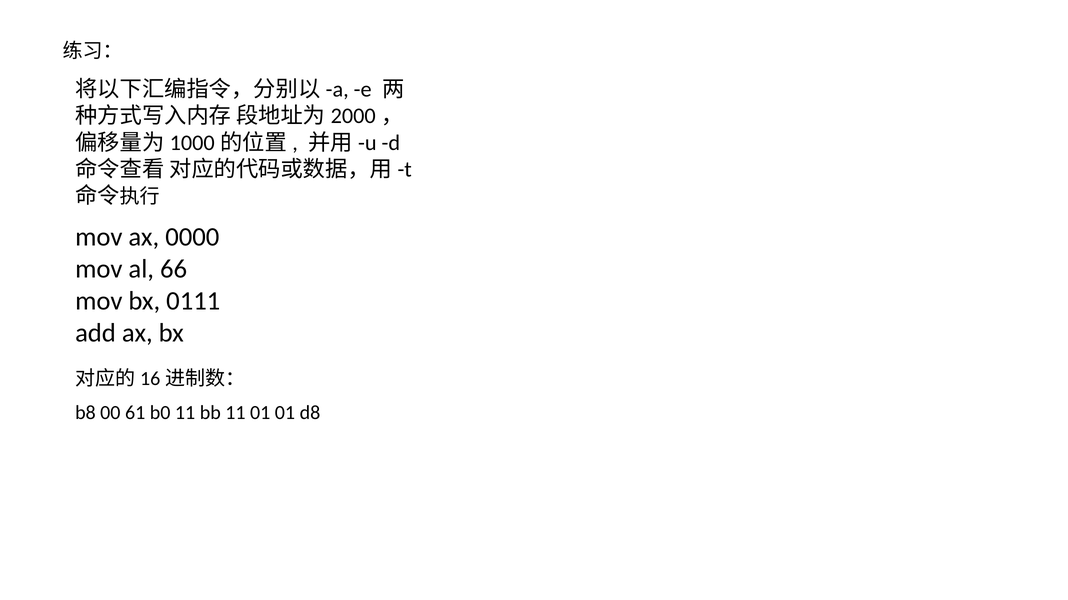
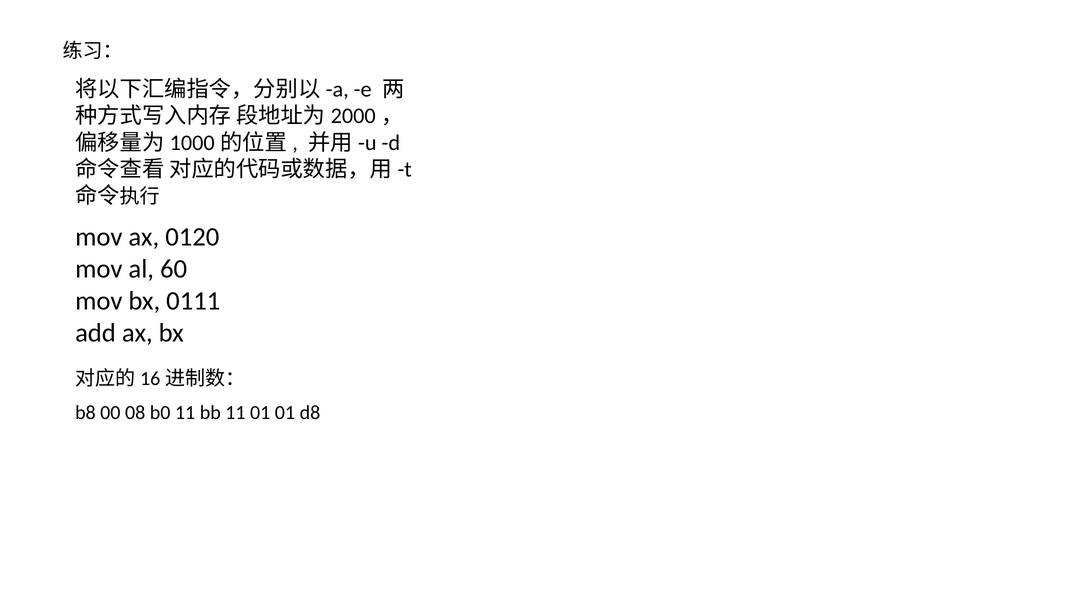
0000: 0000 -> 0120
66: 66 -> 60
61: 61 -> 08
